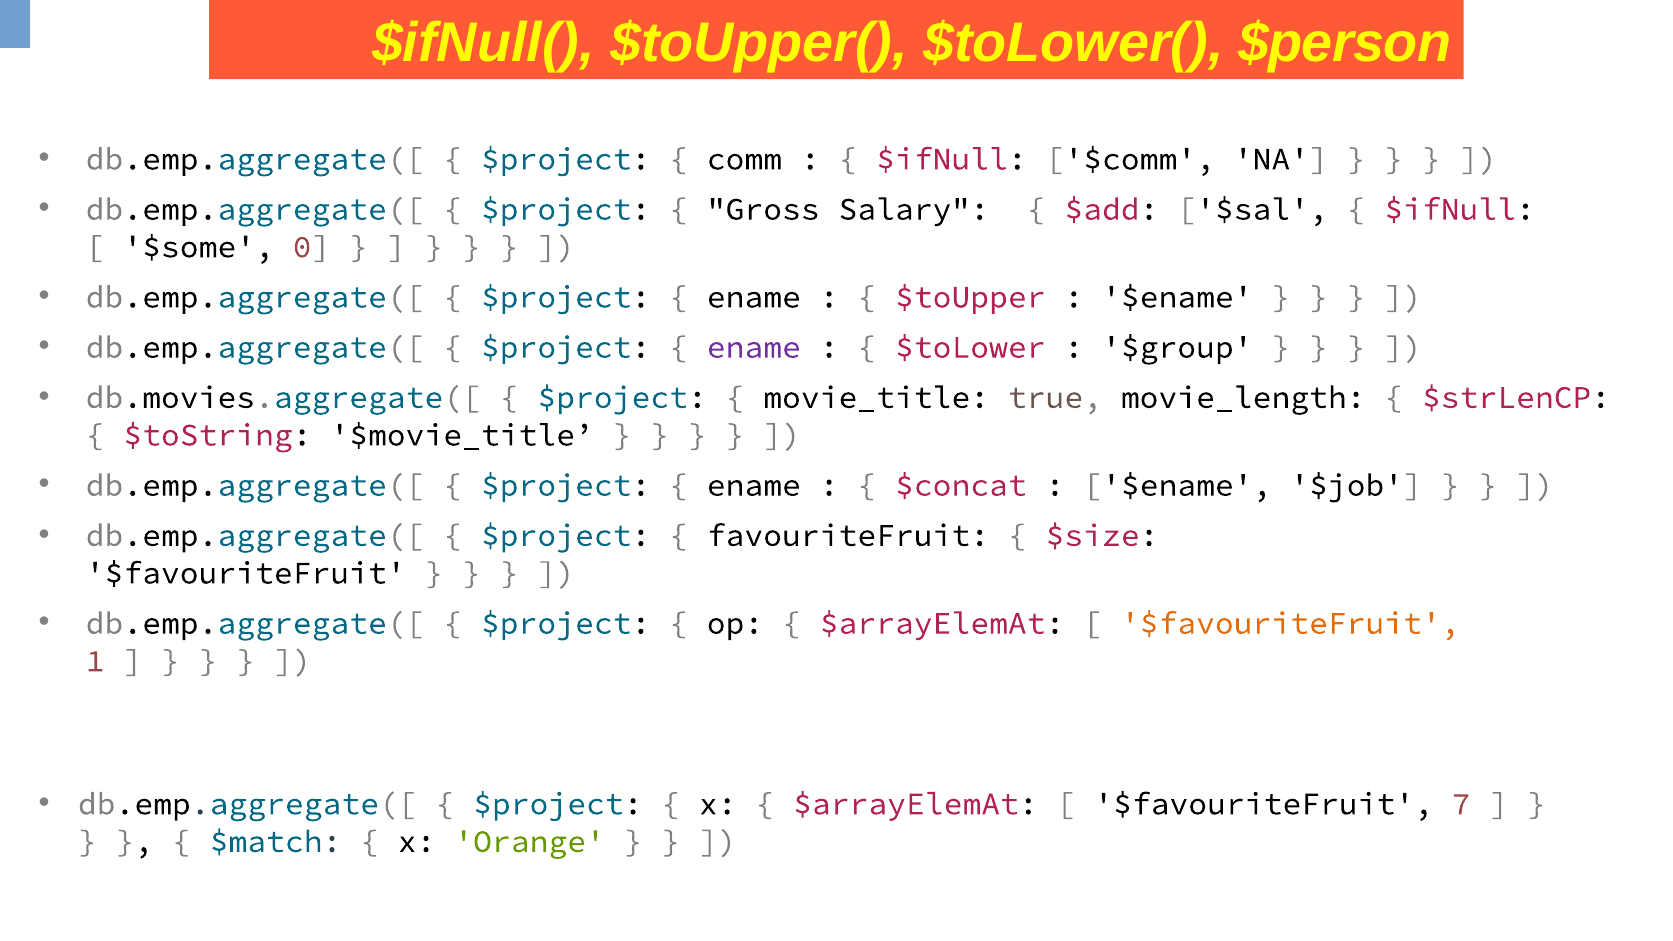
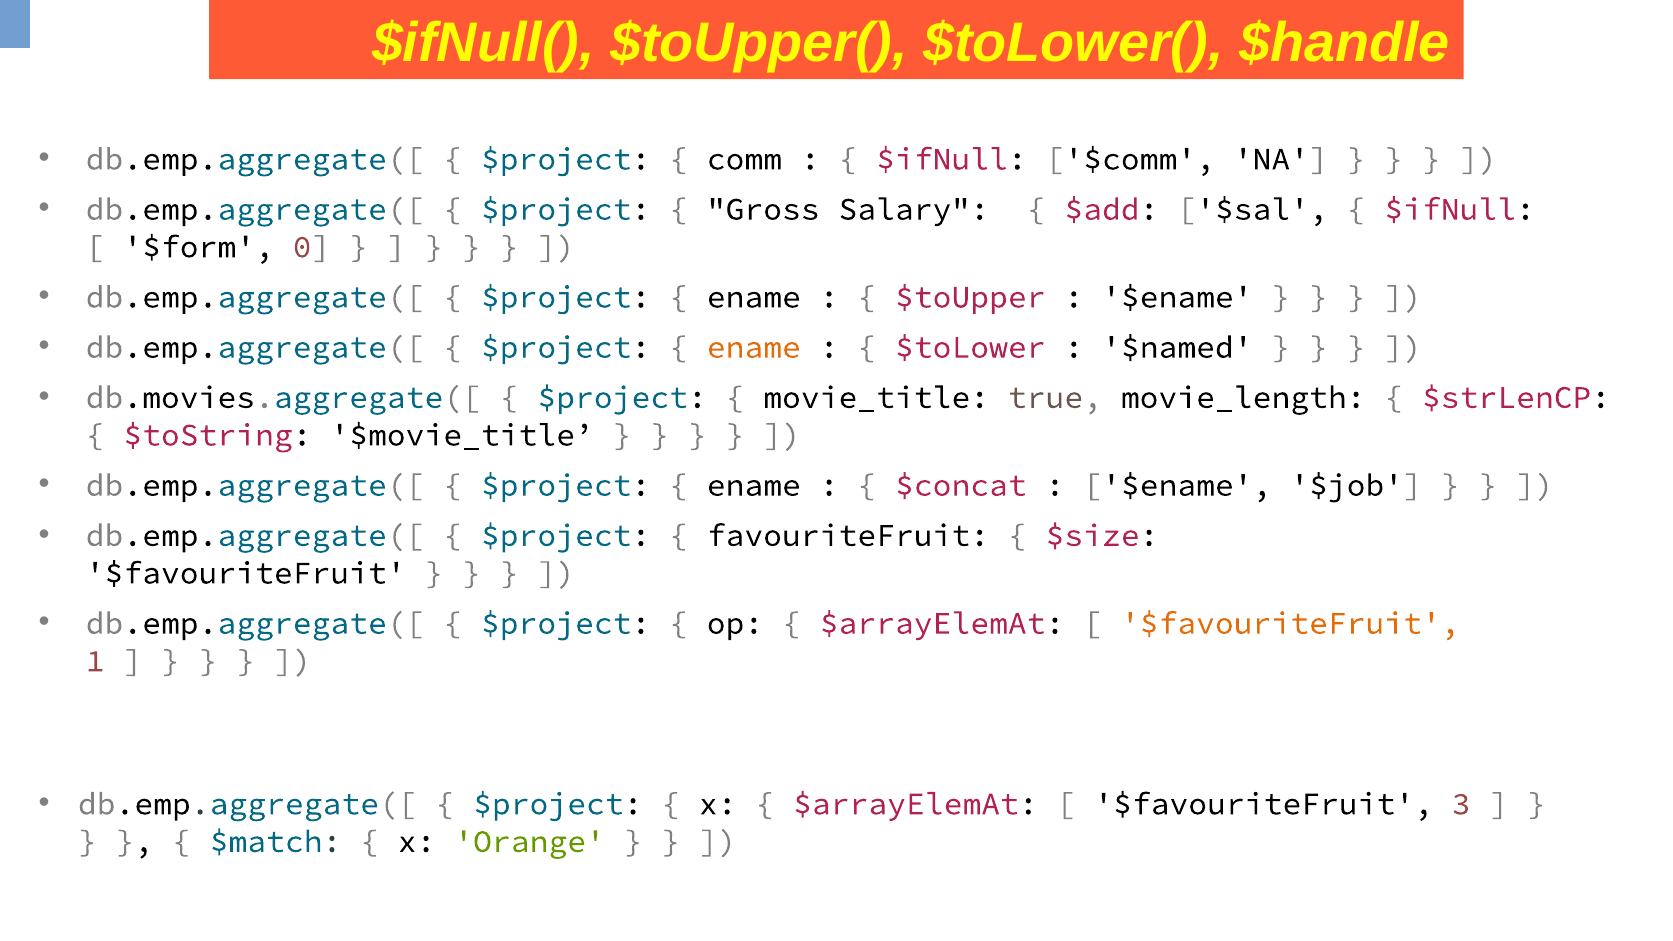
$person: $person -> $handle
$some: $some -> $form
ename at (754, 347) colour: purple -> orange
$group: $group -> $named
7: 7 -> 3
